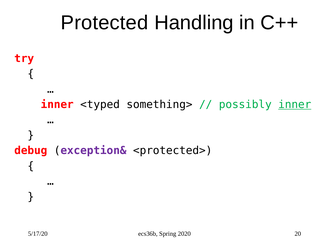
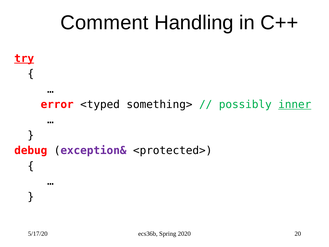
Protected: Protected -> Comment
try underline: none -> present
inner at (57, 104): inner -> error
